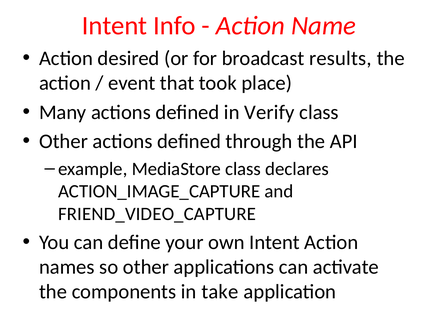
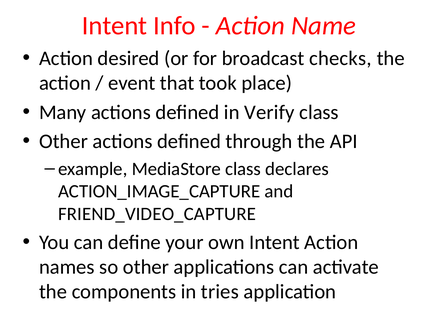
results: results -> checks
take: take -> tries
